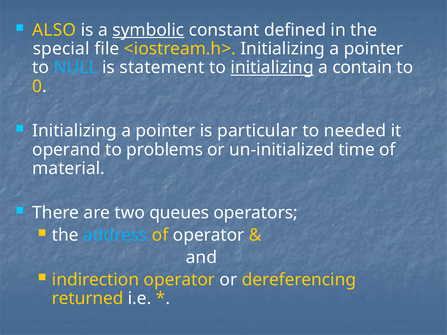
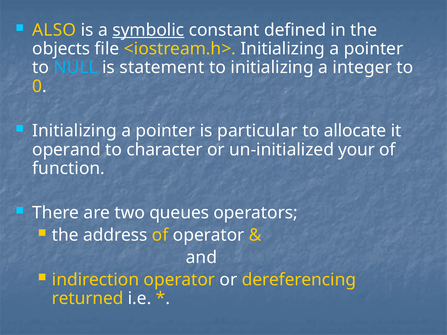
special: special -> objects
initializing at (272, 68) underline: present -> none
contain: contain -> integer
needed: needed -> allocate
problems: problems -> character
time: time -> your
material: material -> function
address colour: light blue -> white
